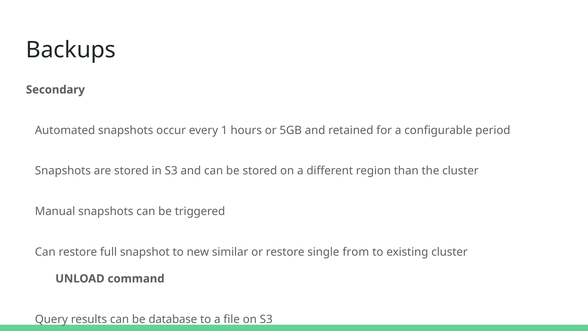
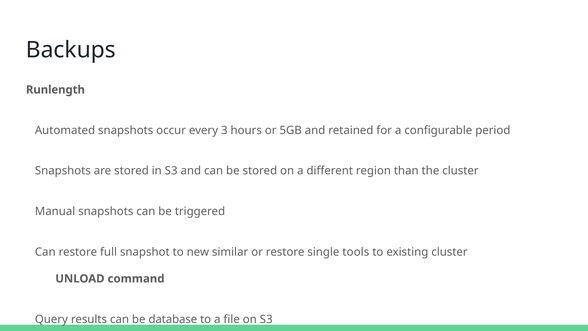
Secondary: Secondary -> Runlength
1: 1 -> 3
from: from -> tools
